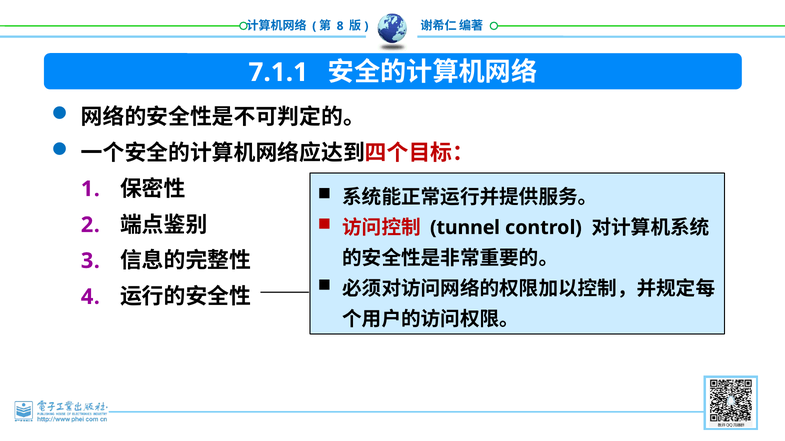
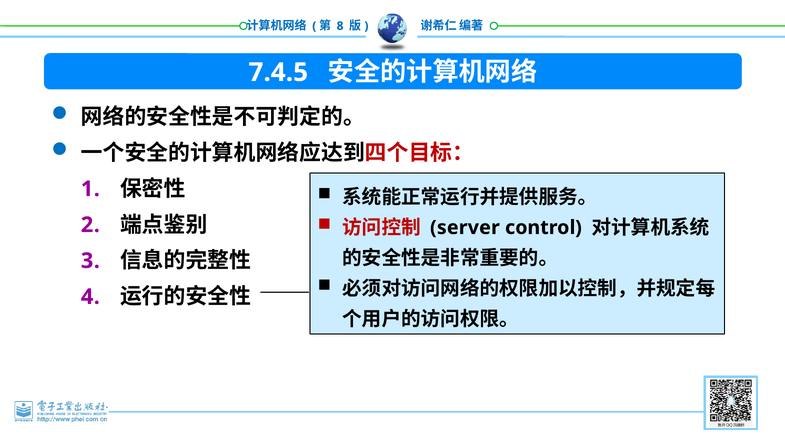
7.1.1: 7.1.1 -> 7.4.5
tunnel: tunnel -> server
